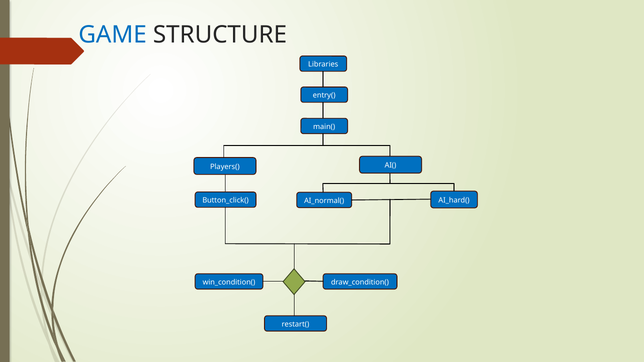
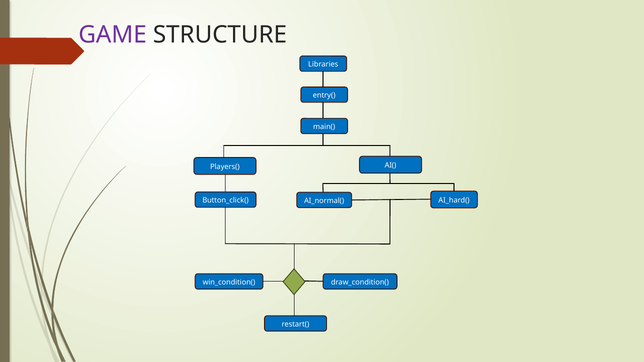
GAME colour: blue -> purple
